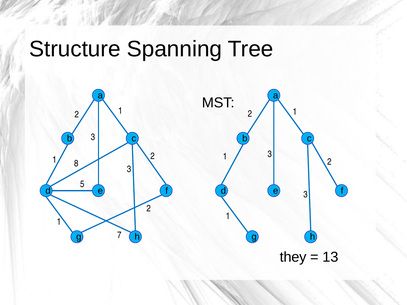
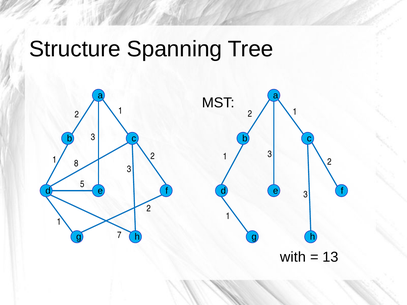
they: they -> with
